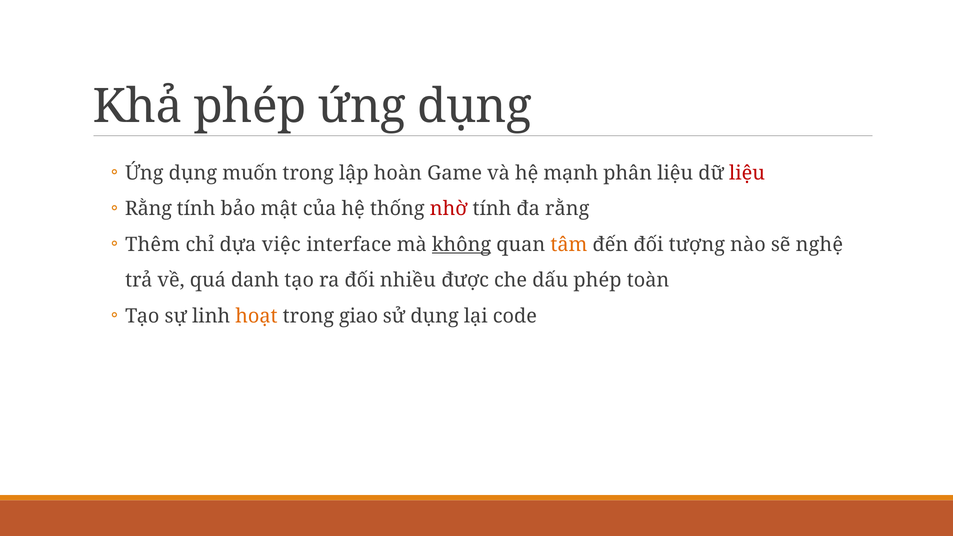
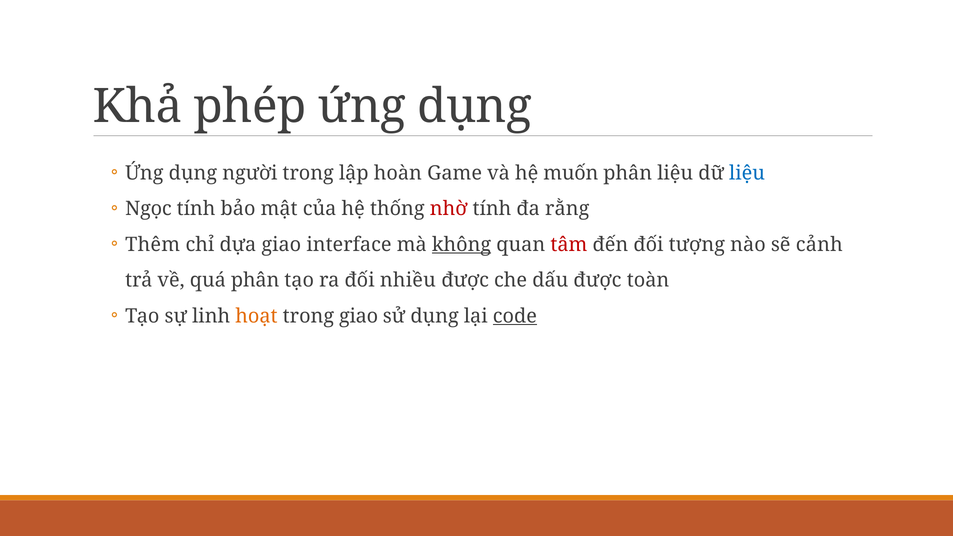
muốn: muốn -> người
mạnh: mạnh -> muốn
liệu at (747, 173) colour: red -> blue
Rằng at (148, 209): Rằng -> Ngọc
dựa việc: việc -> giao
tâm colour: orange -> red
nghệ: nghệ -> cảnh
quá danh: danh -> phân
dấu phép: phép -> được
code underline: none -> present
